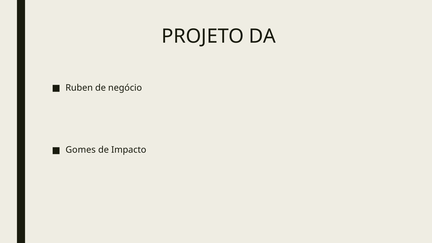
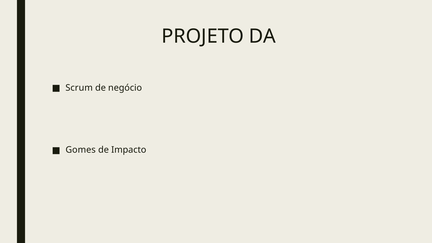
Ruben: Ruben -> Scrum
